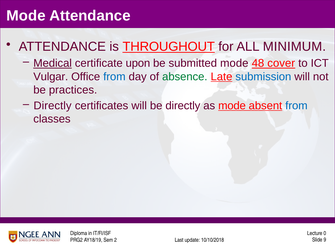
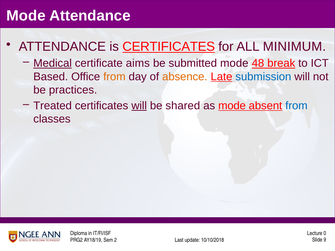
is THROUGHOUT: THROUGHOUT -> CERTIFICATES
upon: upon -> aims
cover: cover -> break
Vulgar: Vulgar -> Based
from at (114, 77) colour: blue -> orange
absence colour: green -> orange
Directly at (53, 106): Directly -> Treated
will at (139, 106) underline: none -> present
be directly: directly -> shared
